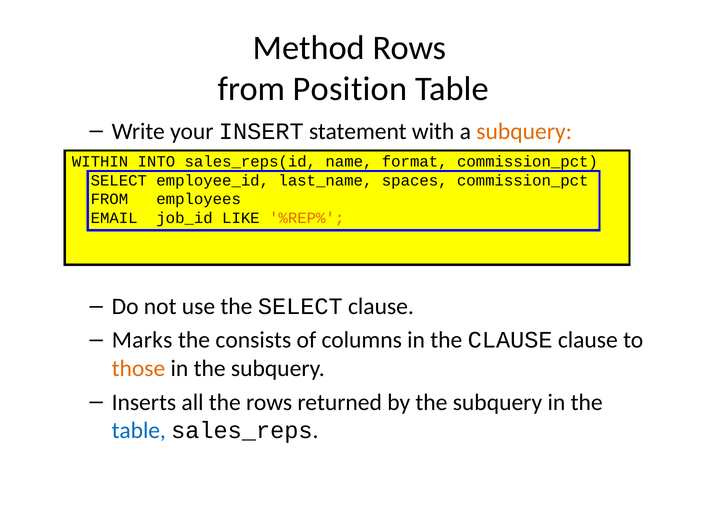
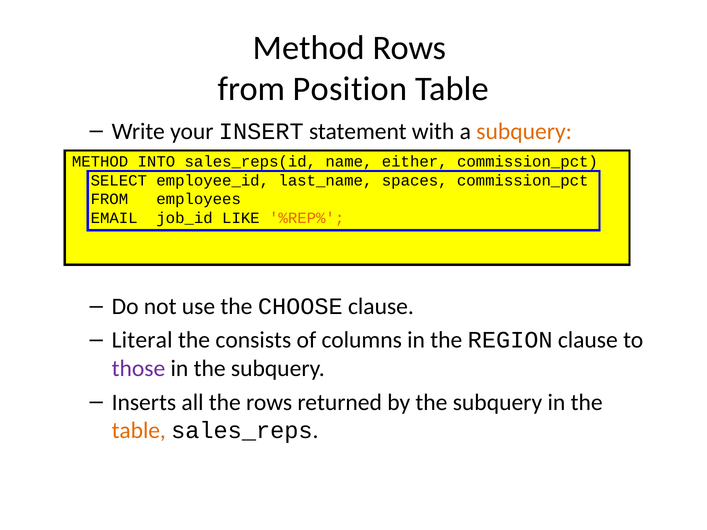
WITHIN at (100, 162): WITHIN -> METHOD
format: format -> either
the SELECT: SELECT -> CHOOSE
Marks: Marks -> Literal
the CLAUSE: CLAUSE -> REGION
those colour: orange -> purple
table at (139, 431) colour: blue -> orange
